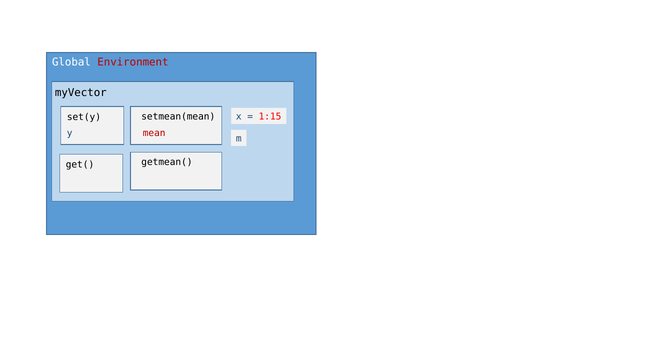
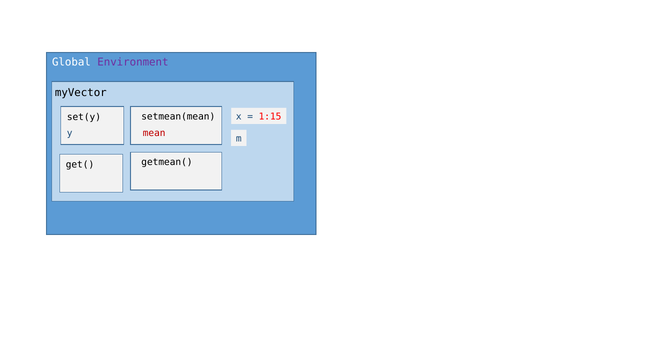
Environment colour: red -> purple
